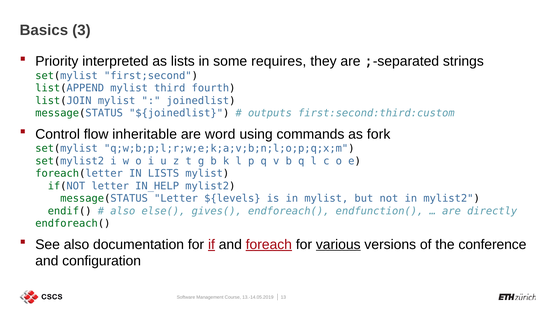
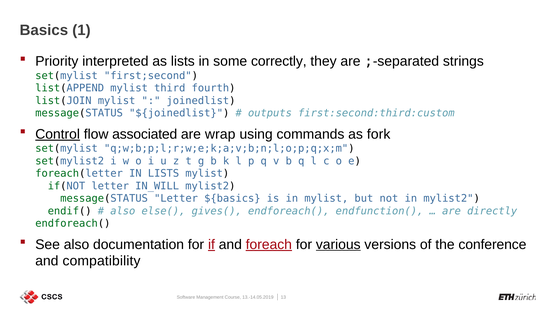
3: 3 -> 1
requires: requires -> correctly
Control underline: none -> present
inheritable: inheritable -> associated
word: word -> wrap
IN_HELP: IN_HELP -> IN_WILL
${levels: ${levels -> ${basics
configuration: configuration -> compatibility
